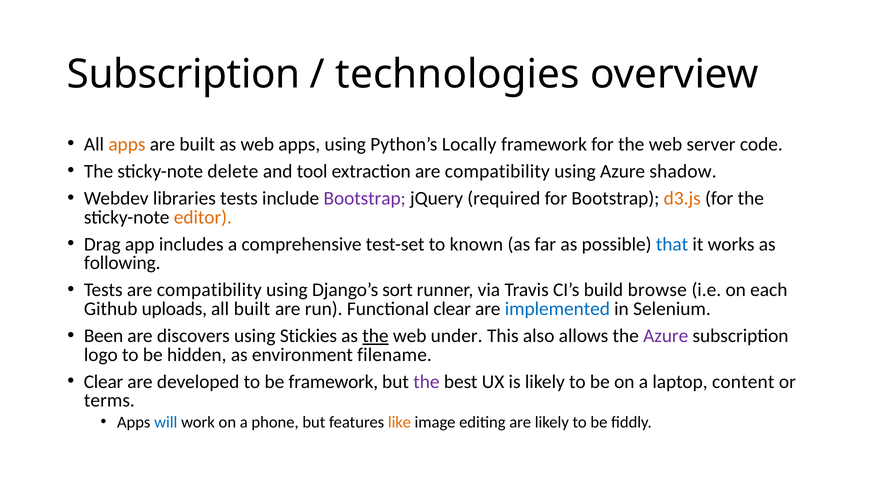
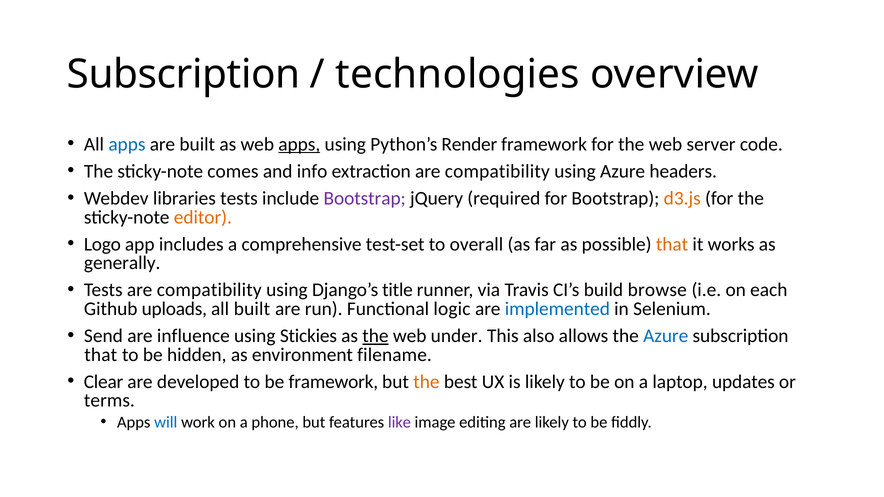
apps at (127, 144) colour: orange -> blue
apps at (299, 144) underline: none -> present
Locally: Locally -> Render
delete: delete -> comes
tool: tool -> info
shadow: shadow -> headers
Drag: Drag -> Logo
known: known -> overall
that at (672, 244) colour: blue -> orange
following: following -> generally
sort: sort -> title
Functional clear: clear -> logic
Been: Been -> Send
discovers: discovers -> influence
Azure at (666, 336) colour: purple -> blue
logo at (101, 355): logo -> that
the at (426, 382) colour: purple -> orange
content: content -> updates
like colour: orange -> purple
